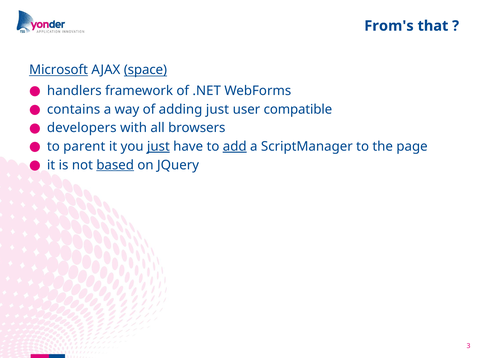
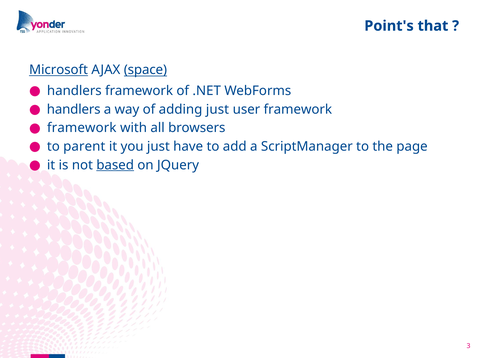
From's: From's -> Point's
contains at (74, 109): contains -> handlers
user compatible: compatible -> framework
developers at (82, 128): developers -> framework
just at (158, 146) underline: present -> none
add underline: present -> none
